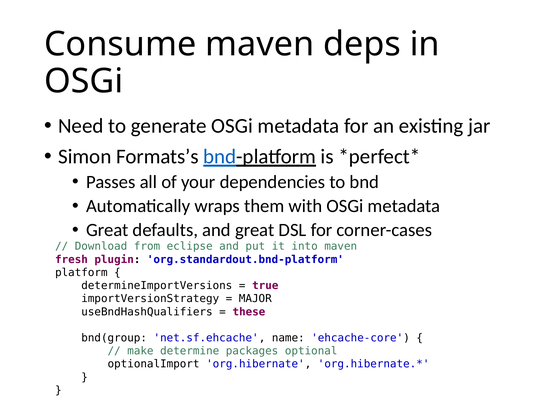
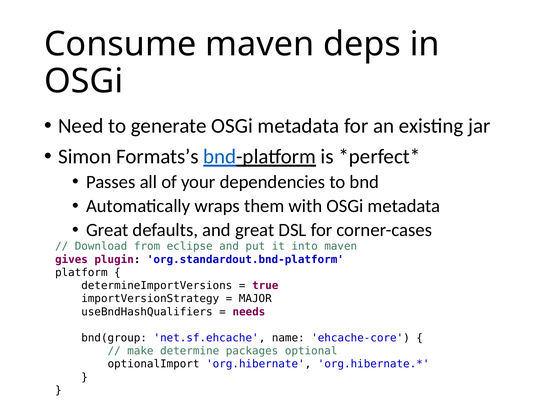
fresh: fresh -> gives
these: these -> needs
